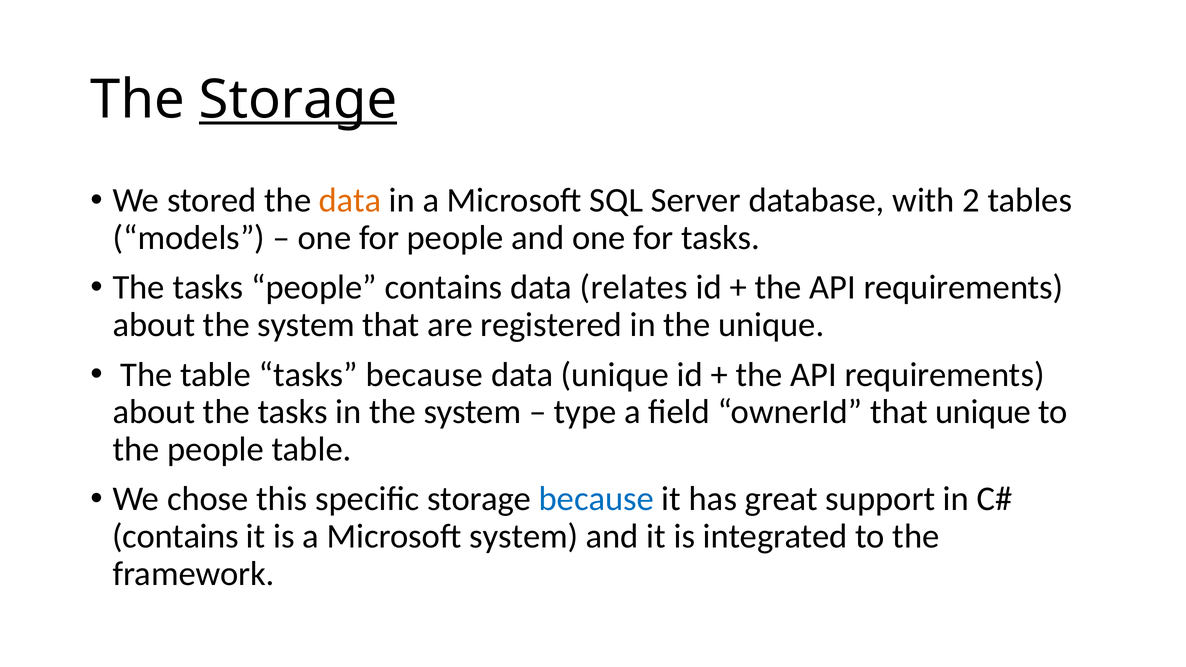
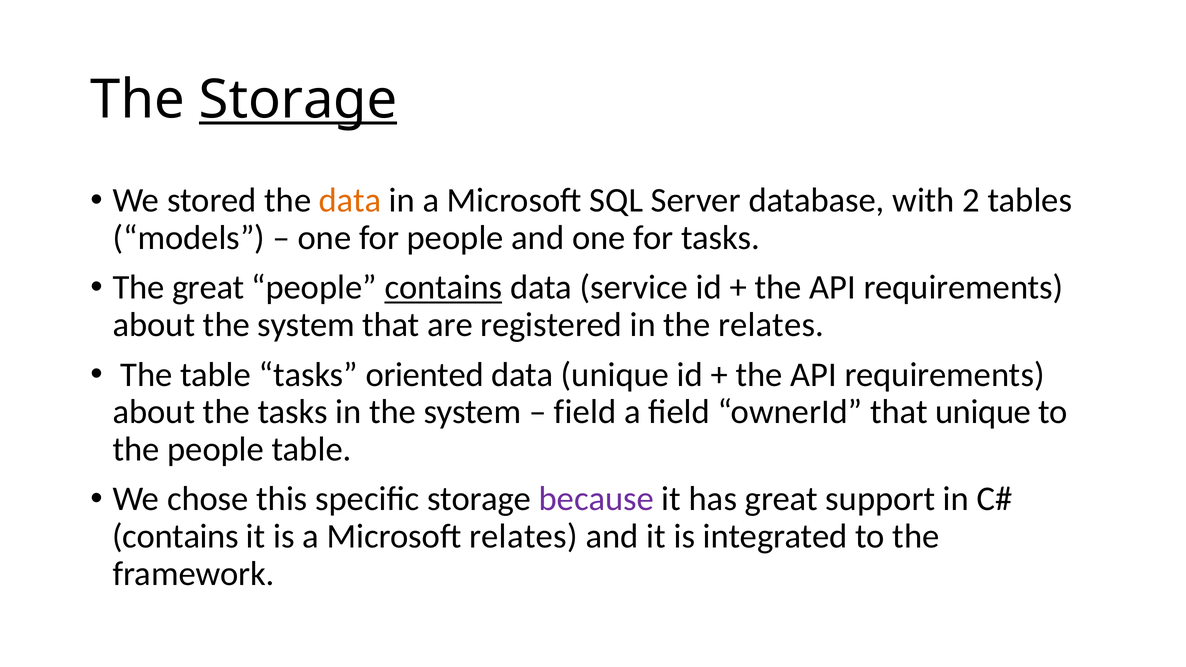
tasks at (208, 288): tasks -> great
contains at (443, 288) underline: none -> present
relates: relates -> service
the unique: unique -> relates
tasks because: because -> oriented
type at (585, 412): type -> field
because at (596, 499) colour: blue -> purple
Microsoft system: system -> relates
